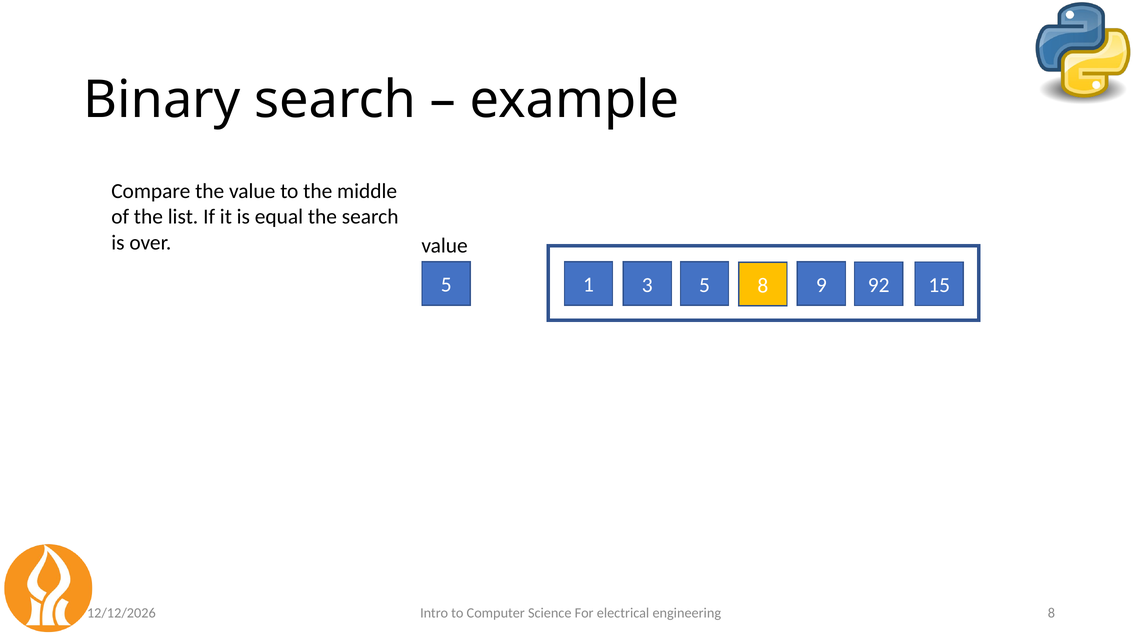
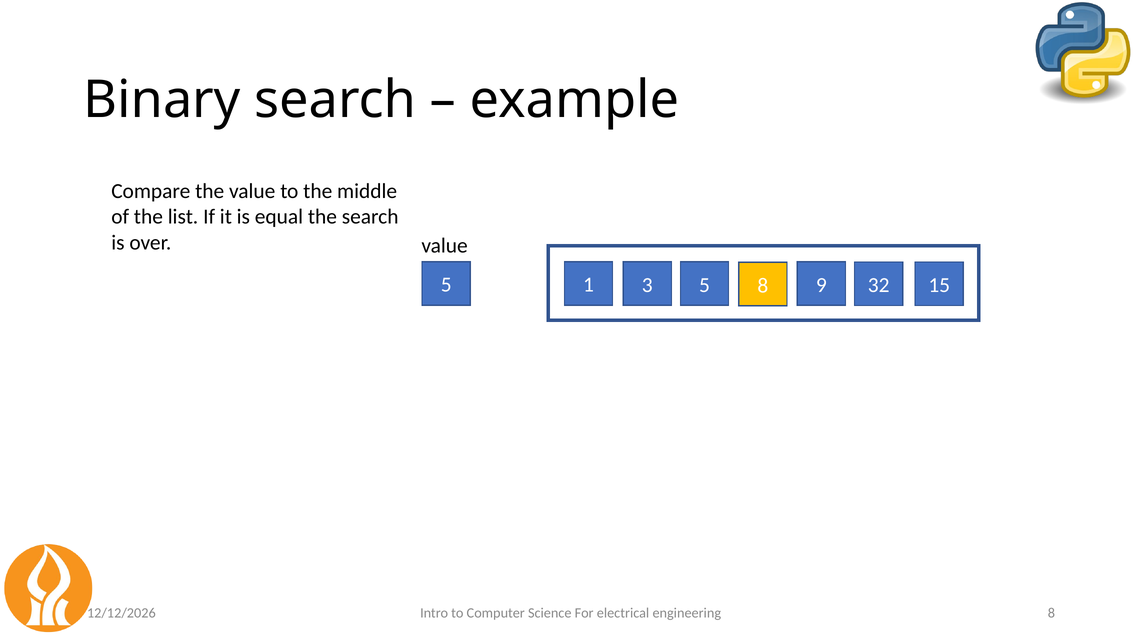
92: 92 -> 32
